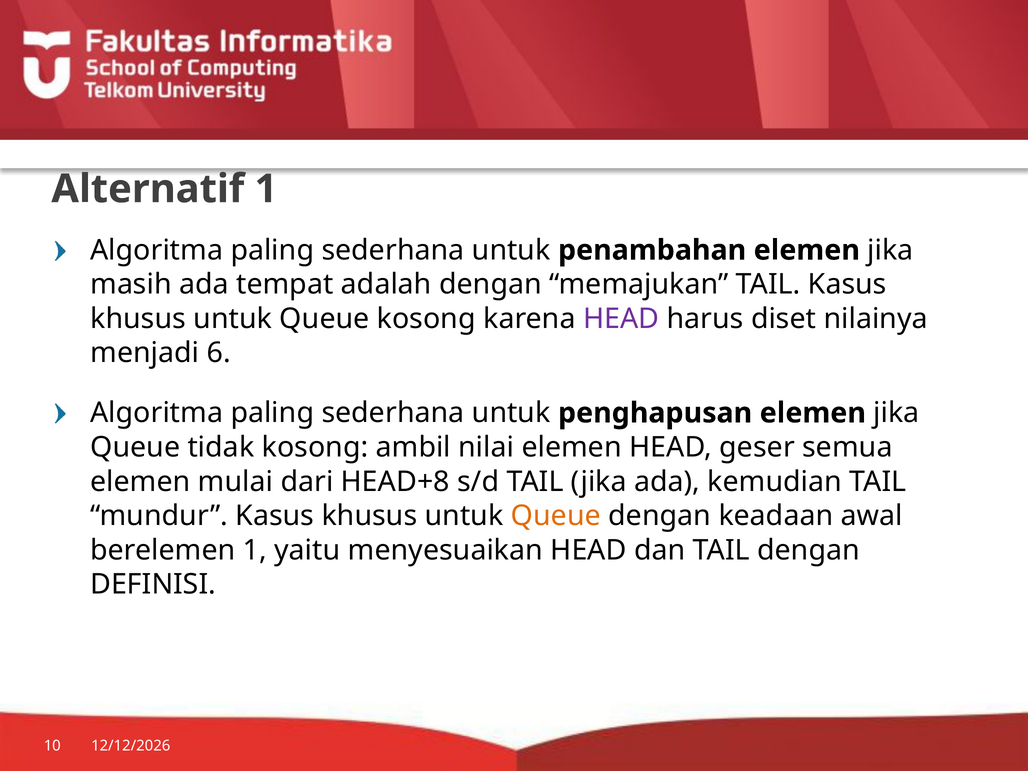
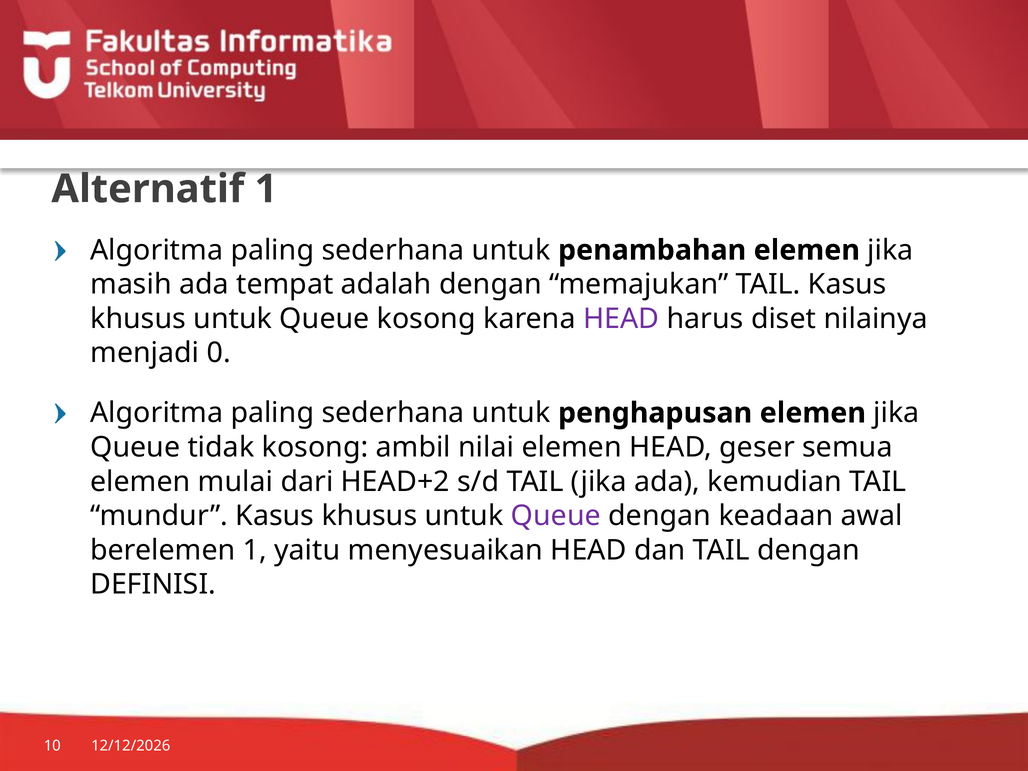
6: 6 -> 0
HEAD+8: HEAD+8 -> HEAD+2
Queue at (556, 516) colour: orange -> purple
